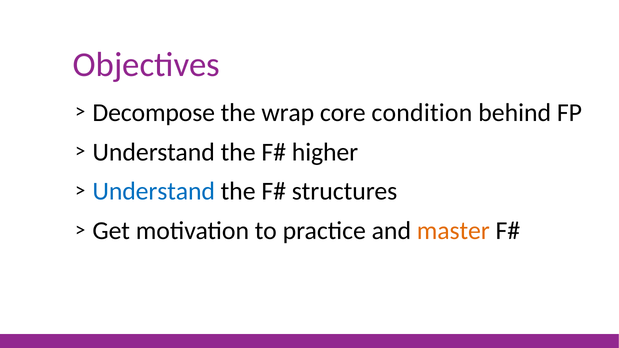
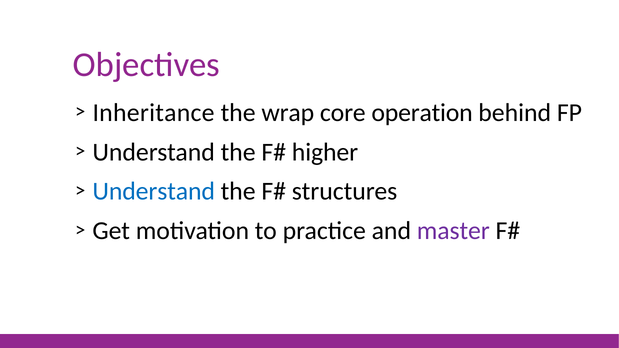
Decompose: Decompose -> Inheritance
condition: condition -> operation
master colour: orange -> purple
